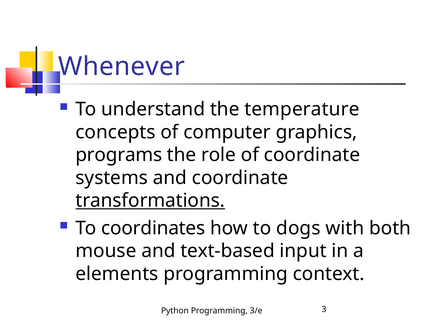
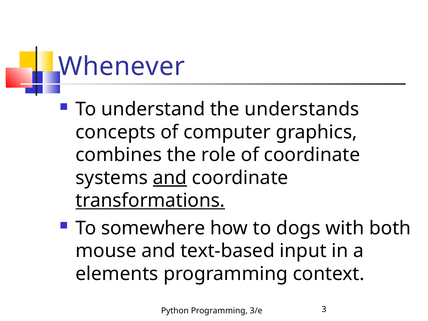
temperature: temperature -> understands
programs: programs -> combines
and at (170, 178) underline: none -> present
coordinates: coordinates -> somewhere
